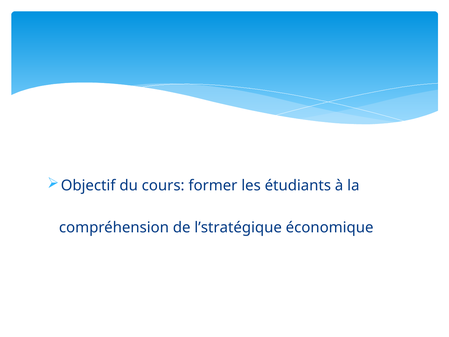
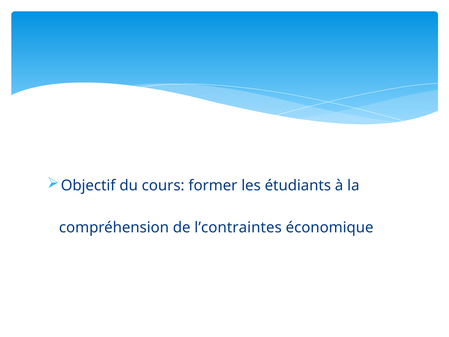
l’stratégique: l’stratégique -> l’contraintes
